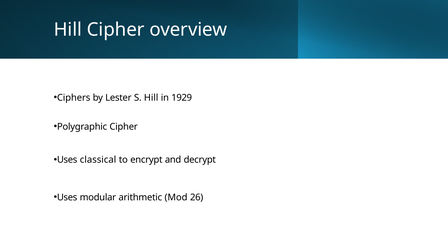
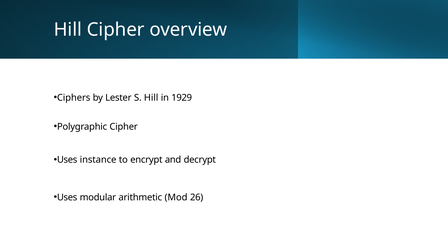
classical: classical -> instance
